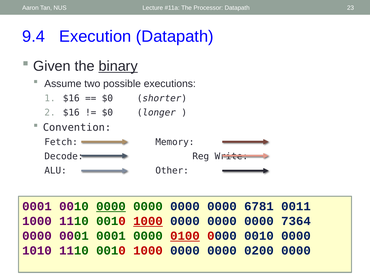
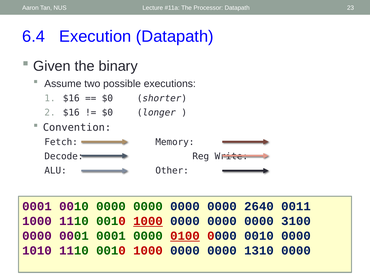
9.4: 9.4 -> 6.4
binary underline: present -> none
0000 at (111, 207) underline: present -> none
6781: 6781 -> 2640
7364: 7364 -> 3100
0200: 0200 -> 1310
